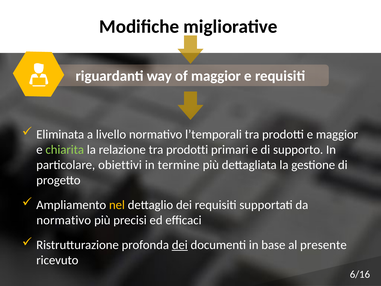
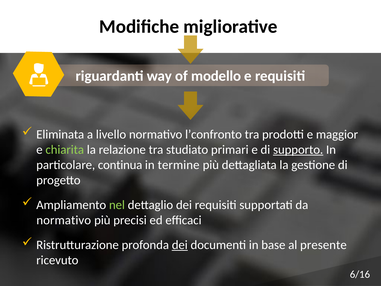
of maggior: maggior -> modello
l’temporali: l’temporali -> l’confronto
relazione tra prodotti: prodotti -> studiato
supporto underline: none -> present
obiettivi: obiettivi -> continua
nel colour: yellow -> light green
